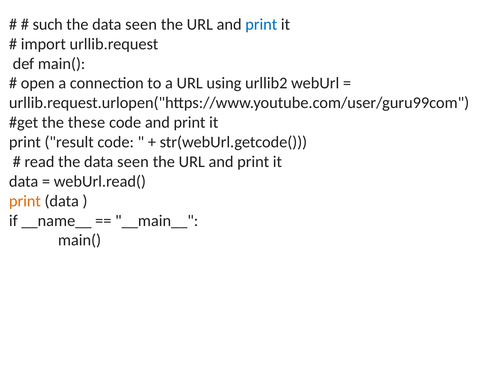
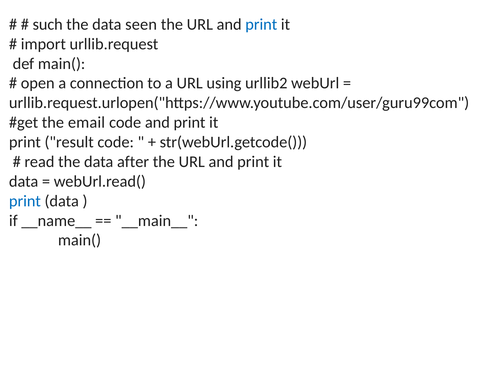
these: these -> email
read the data seen: seen -> after
print at (25, 201) colour: orange -> blue
